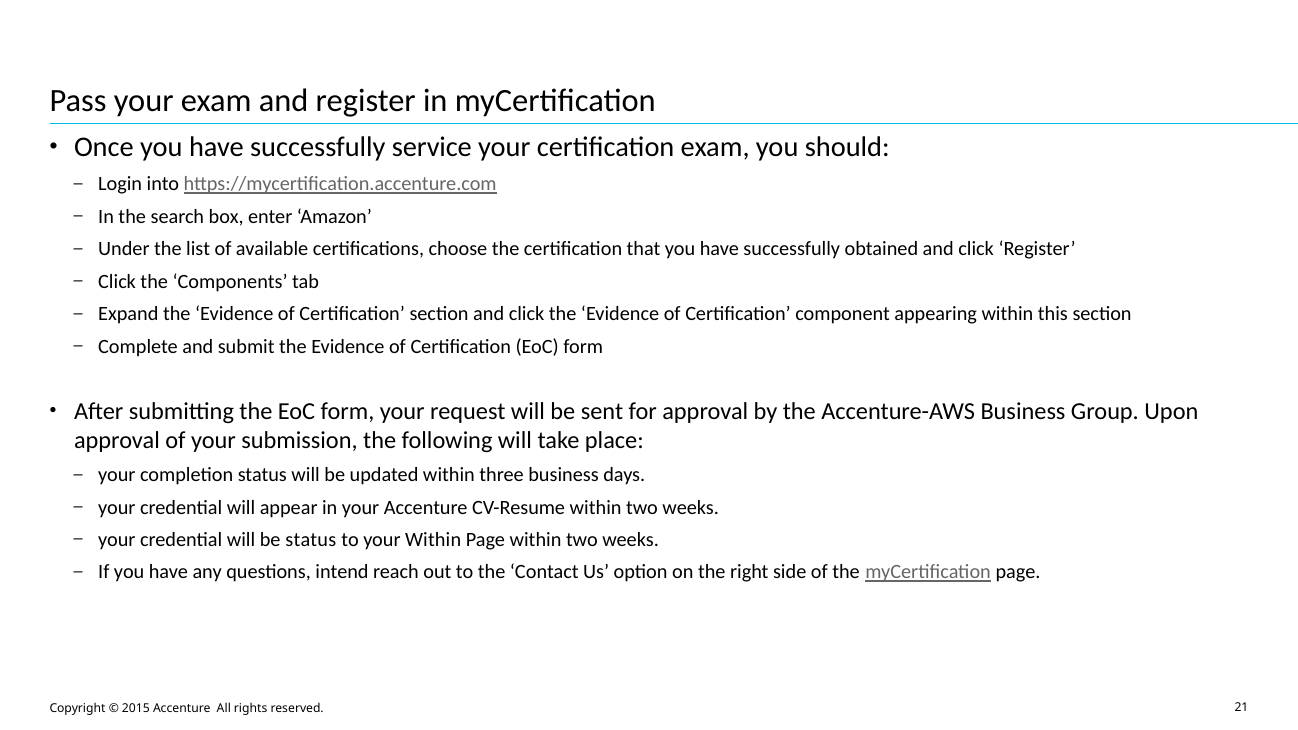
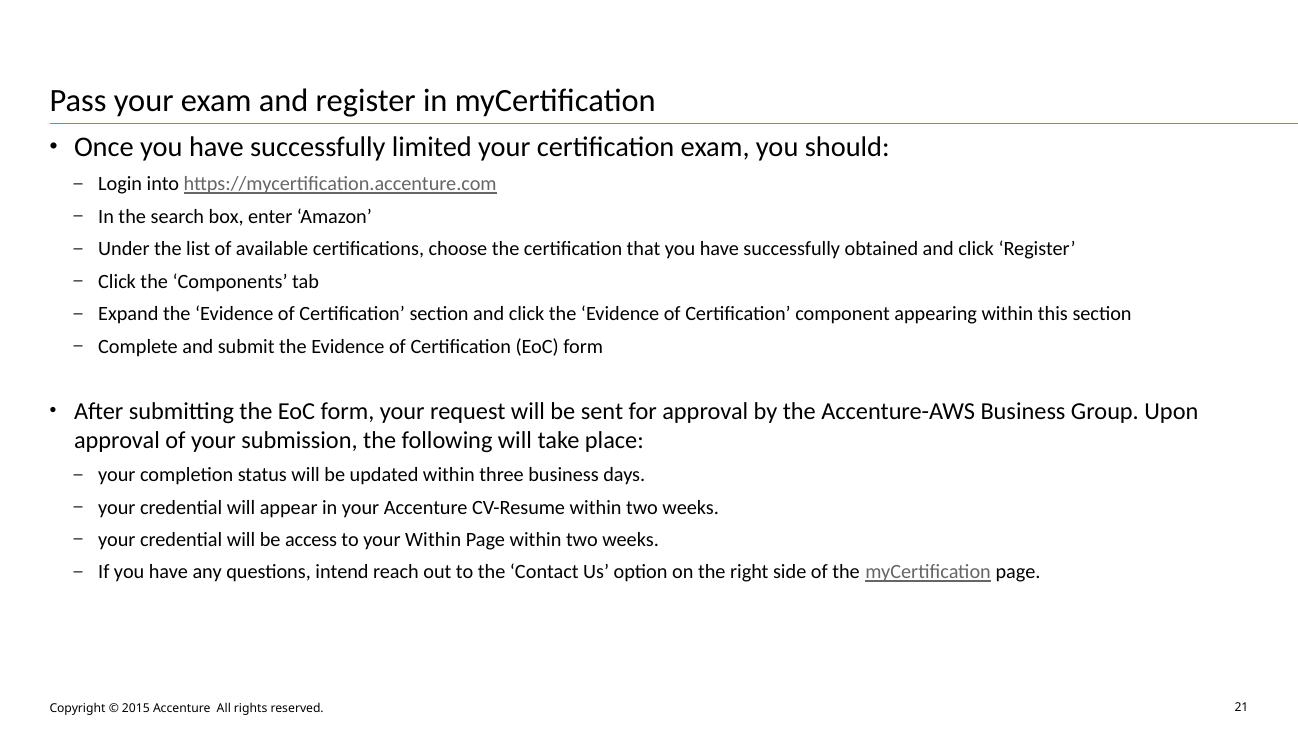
service: service -> limited
be status: status -> access
